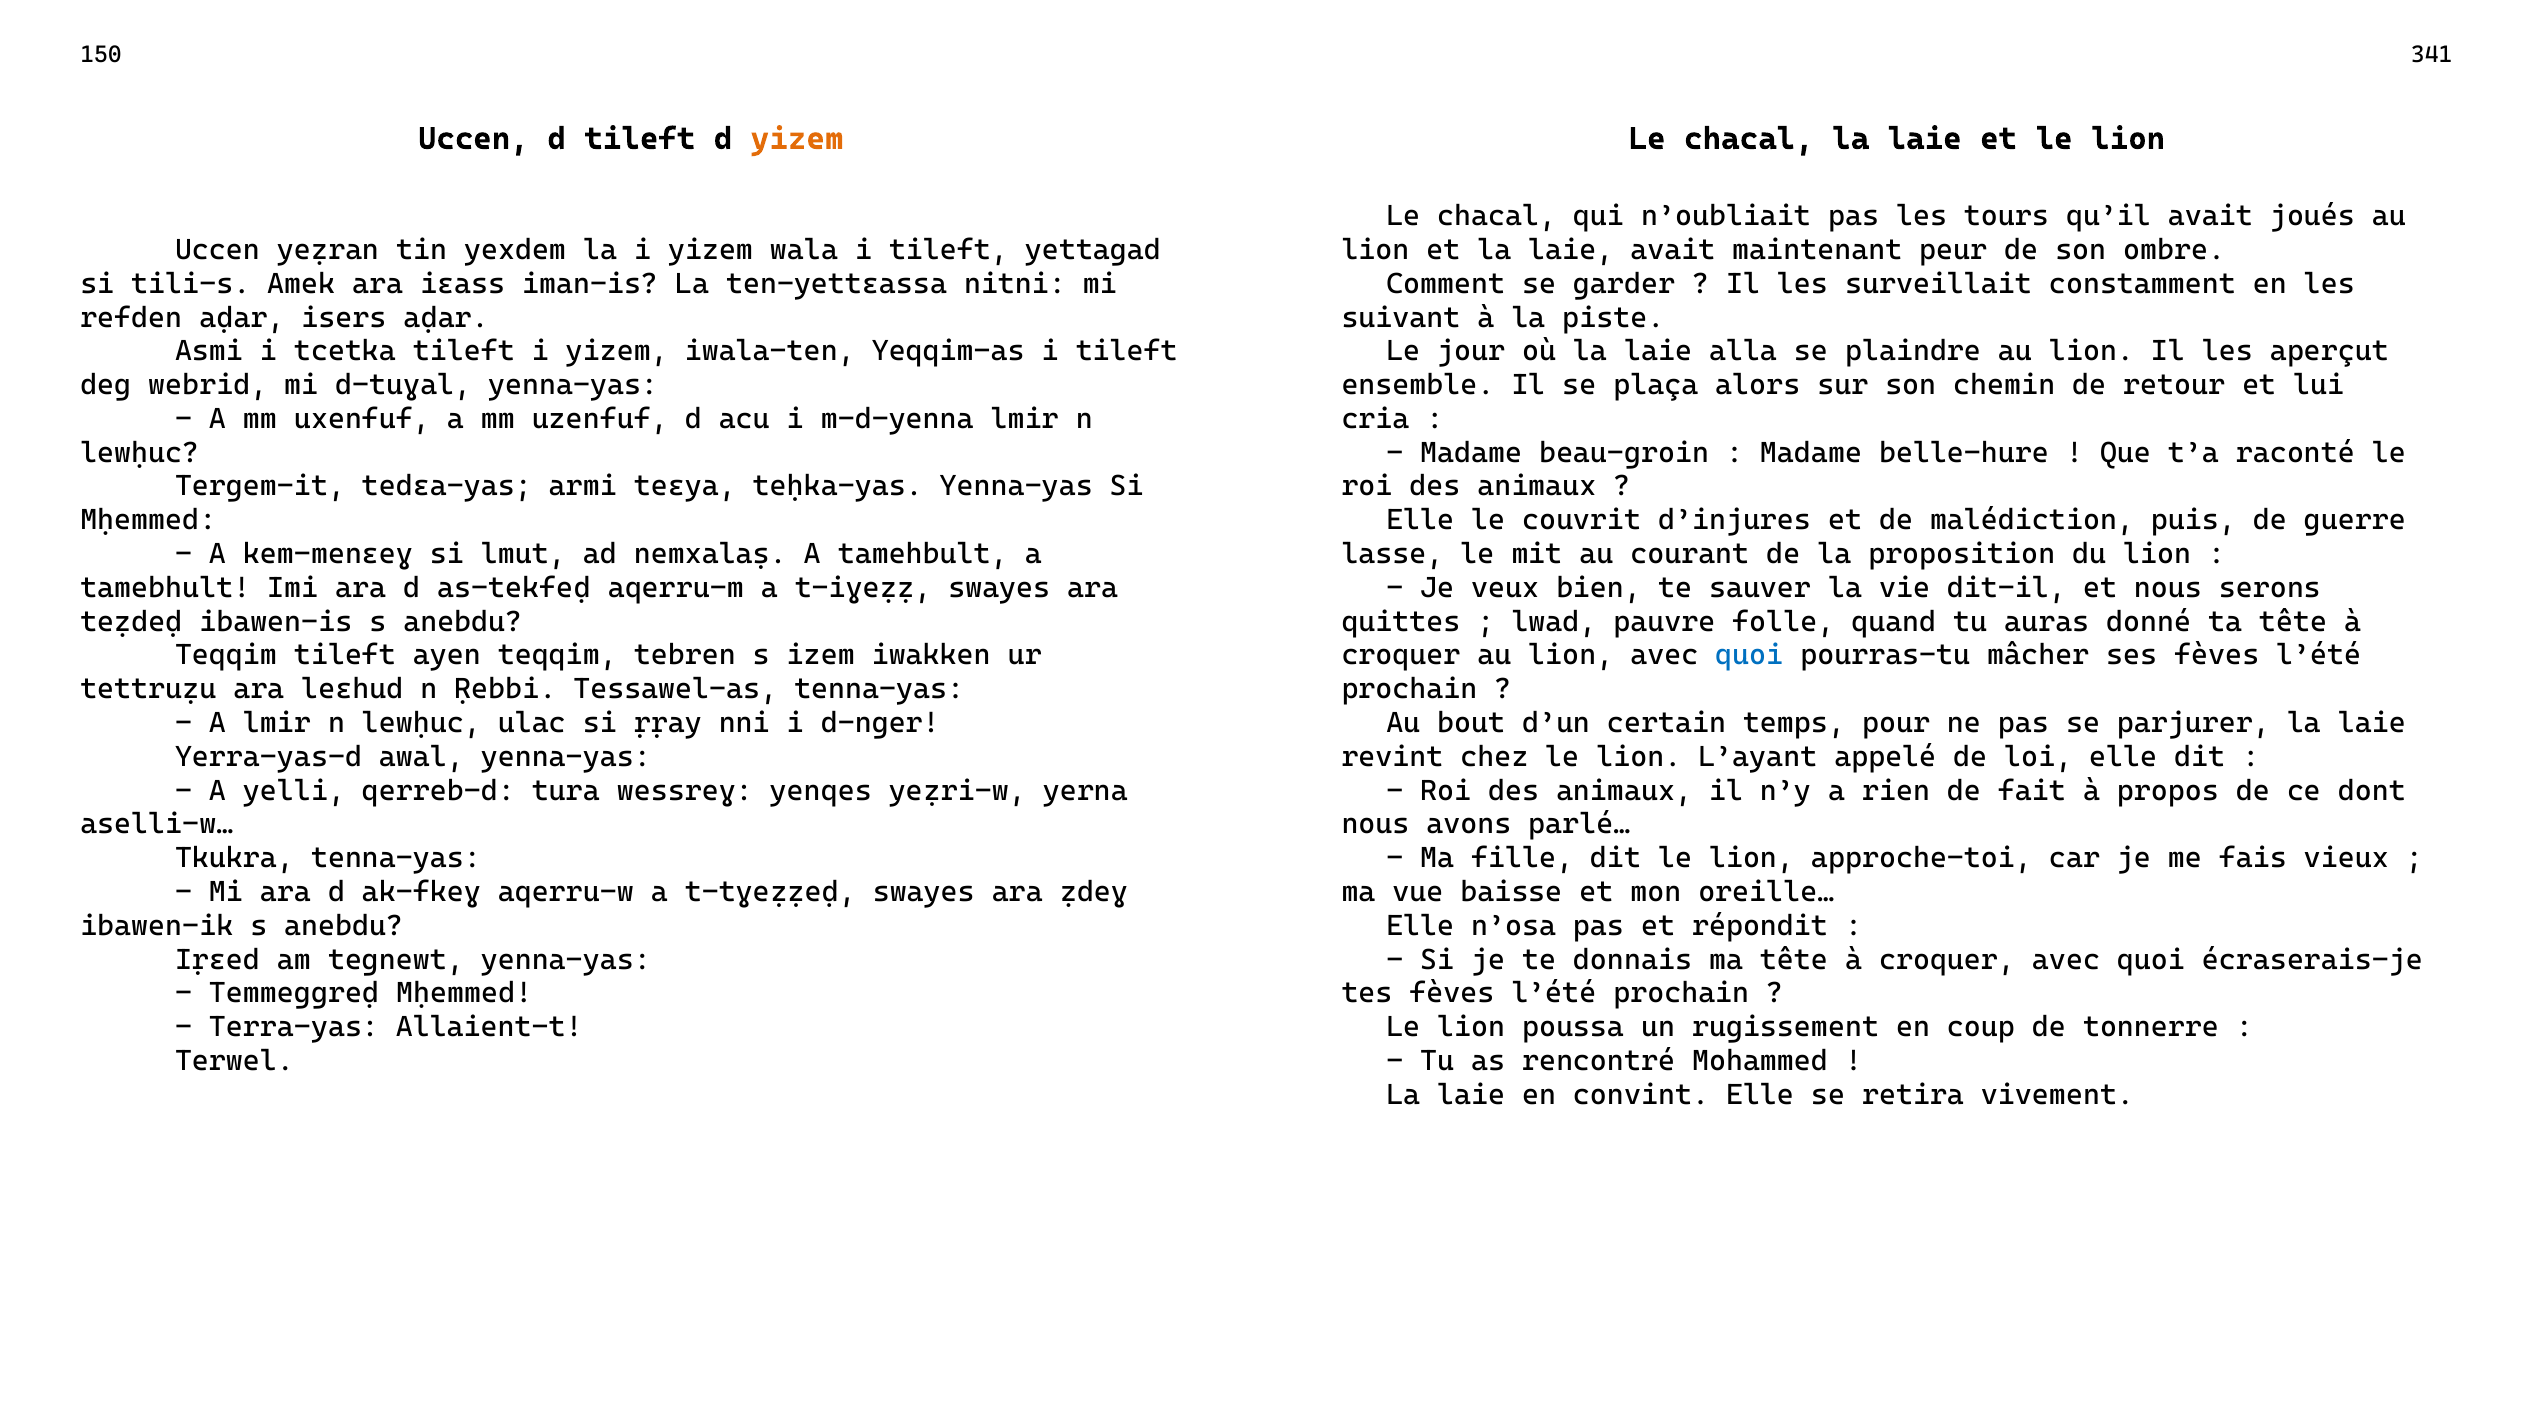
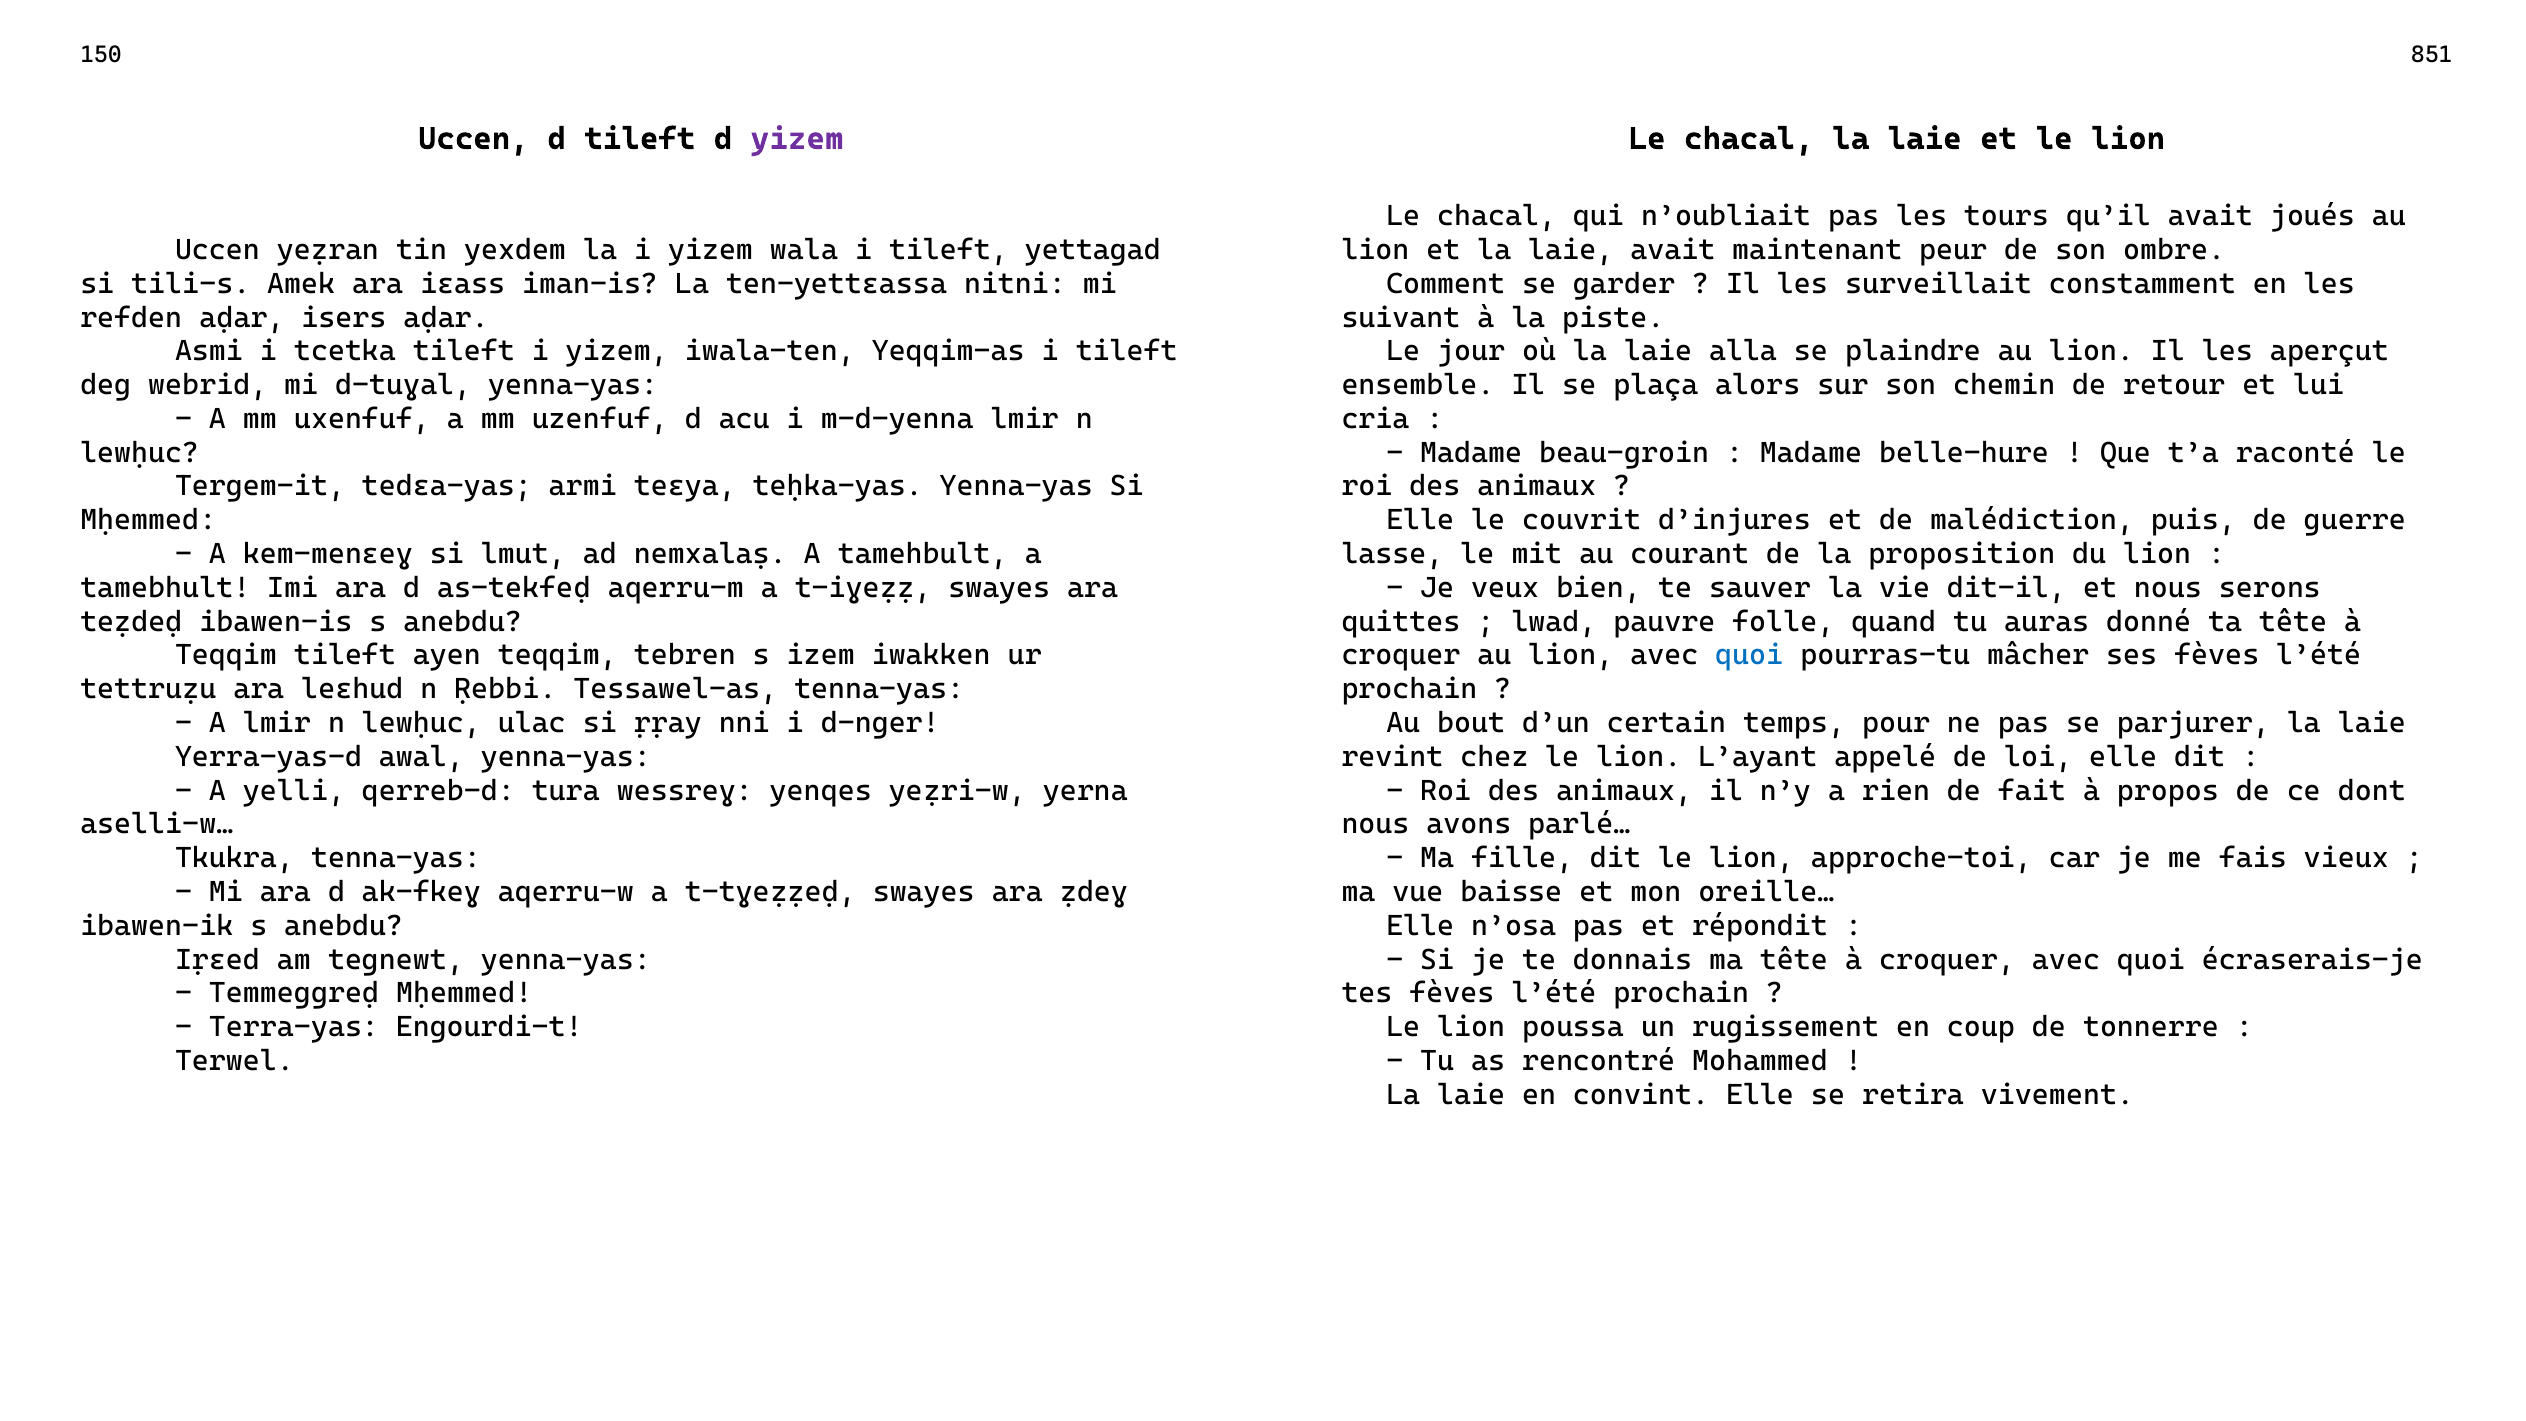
341: 341 -> 851
yizem at (797, 138) colour: orange -> purple
Allaient-t: Allaient-t -> Engourdi-t
